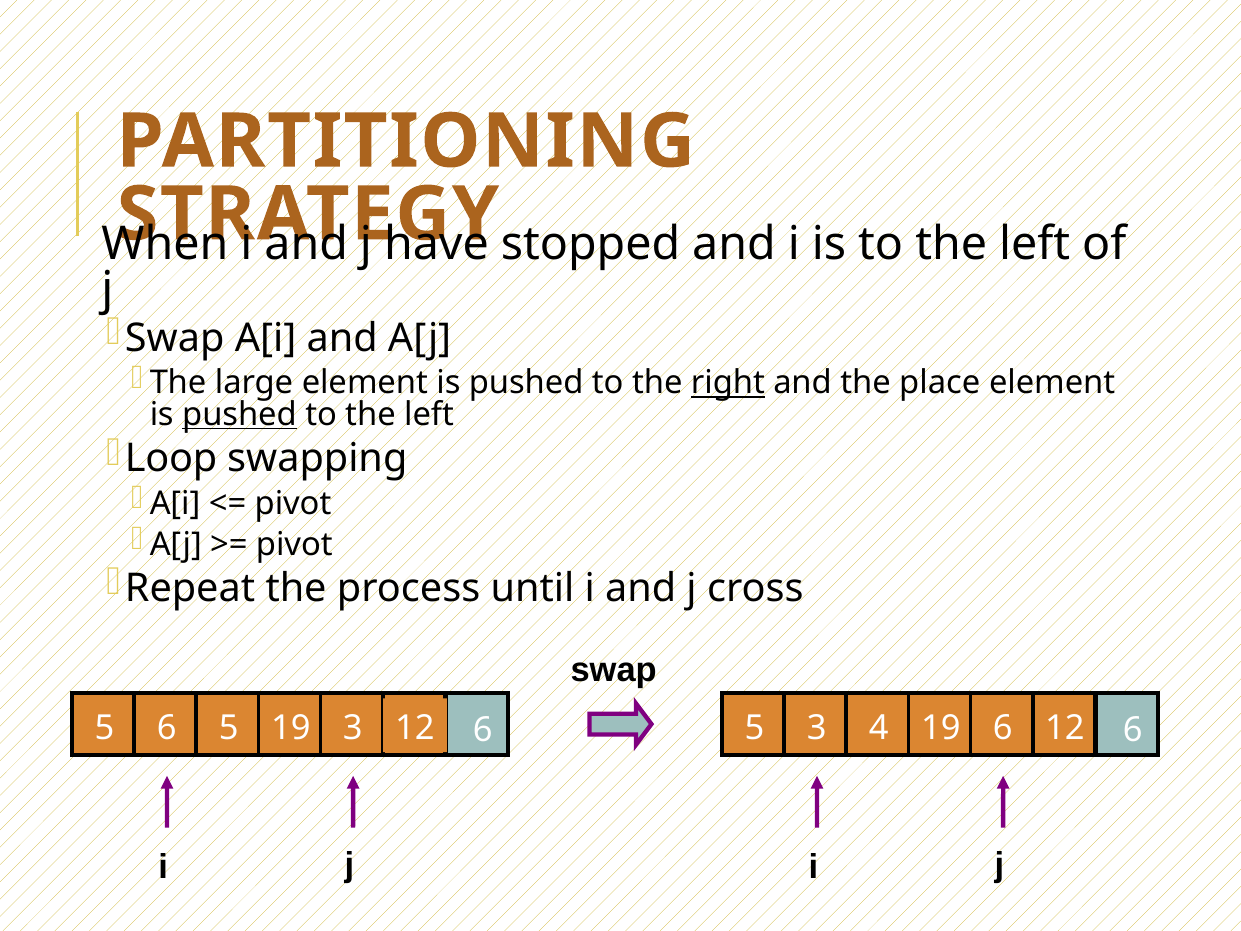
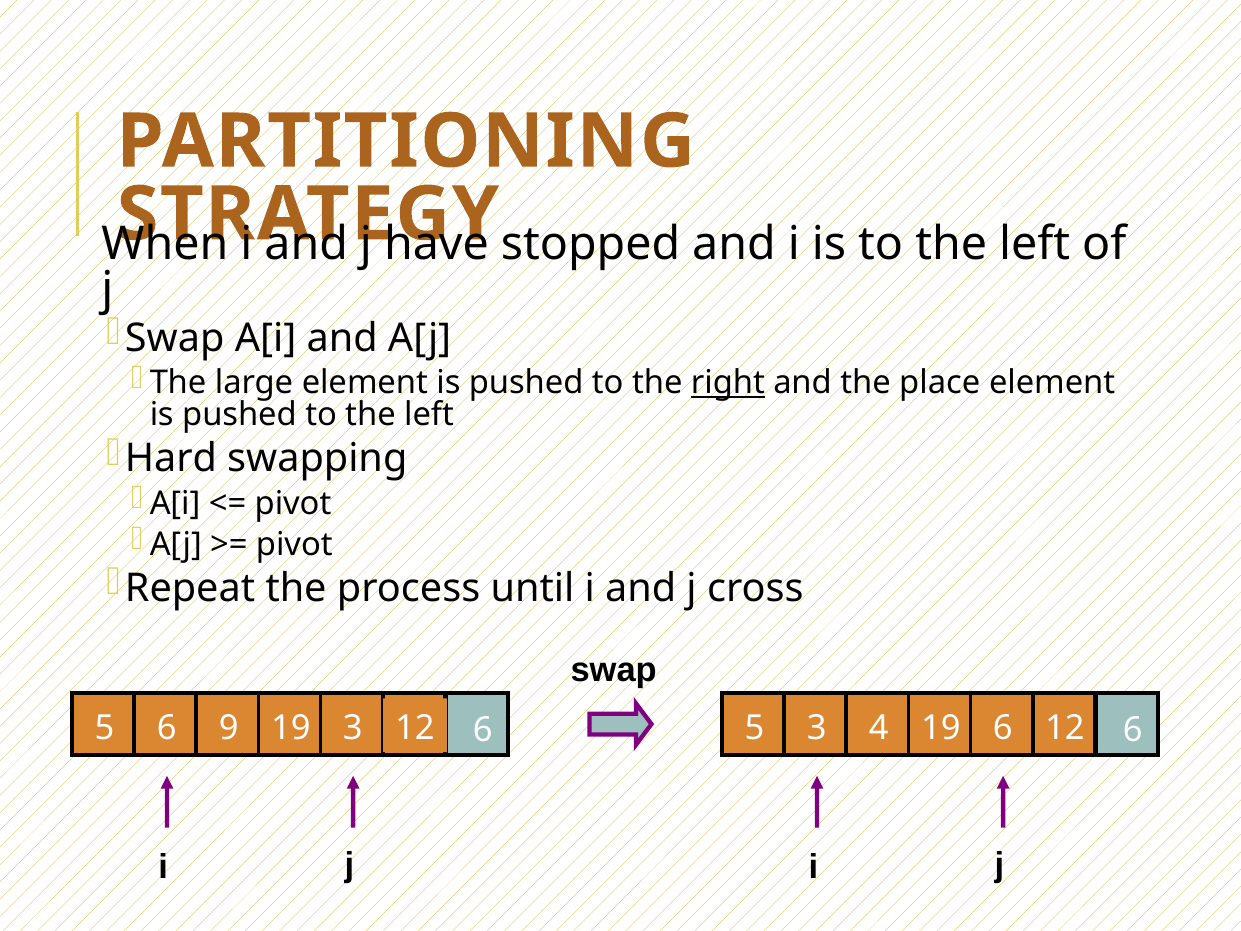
pushed at (239, 414) underline: present -> none
Loop: Loop -> Hard
6 5: 5 -> 9
